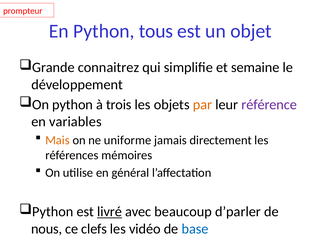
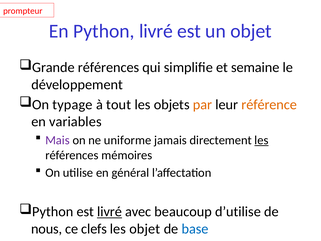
Python tous: tous -> livré
Grande connaitrez: connaitrez -> références
On python: python -> typage
trois: trois -> tout
référence colour: purple -> orange
Mais colour: orange -> purple
les at (261, 140) underline: none -> present
d’parler: d’parler -> d’utilise
les vidéo: vidéo -> objet
